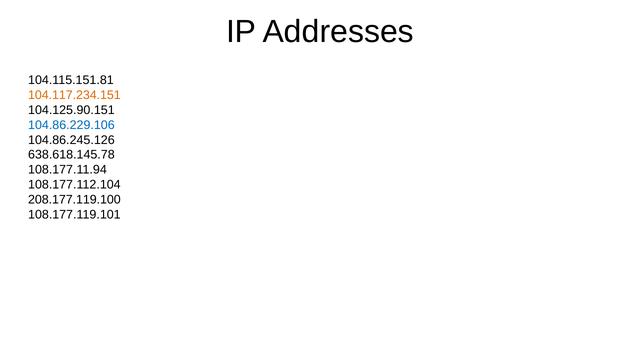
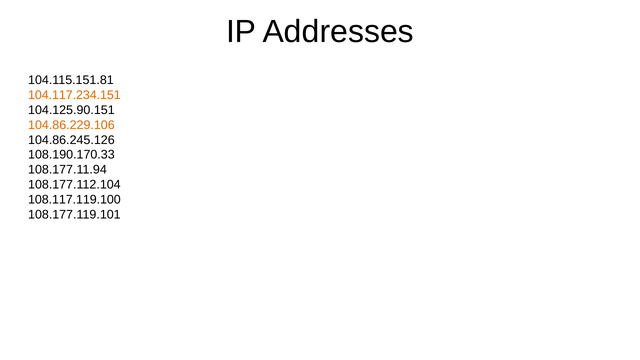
104.86.229.106 colour: blue -> orange
638.618.145.78: 638.618.145.78 -> 108.190.170.33
208.177.119.100: 208.177.119.100 -> 108.117.119.100
